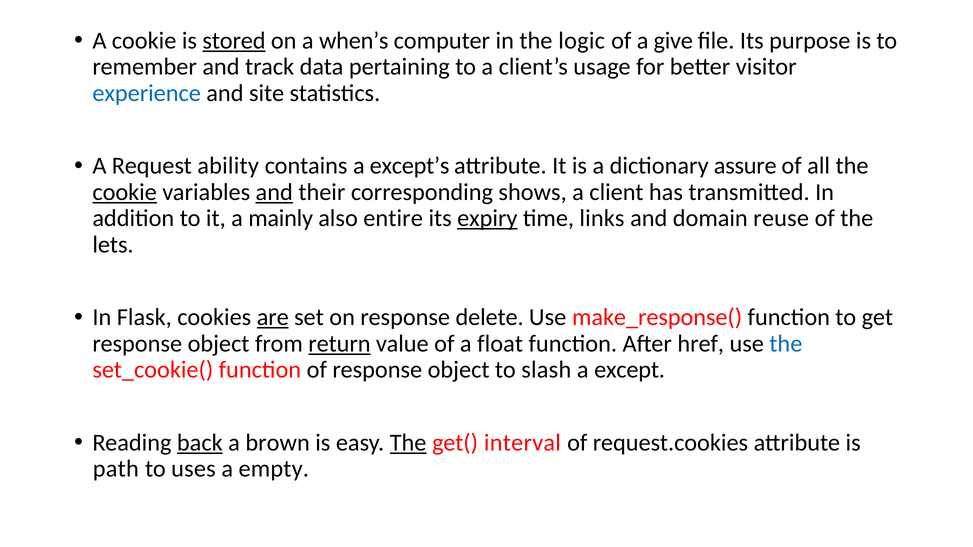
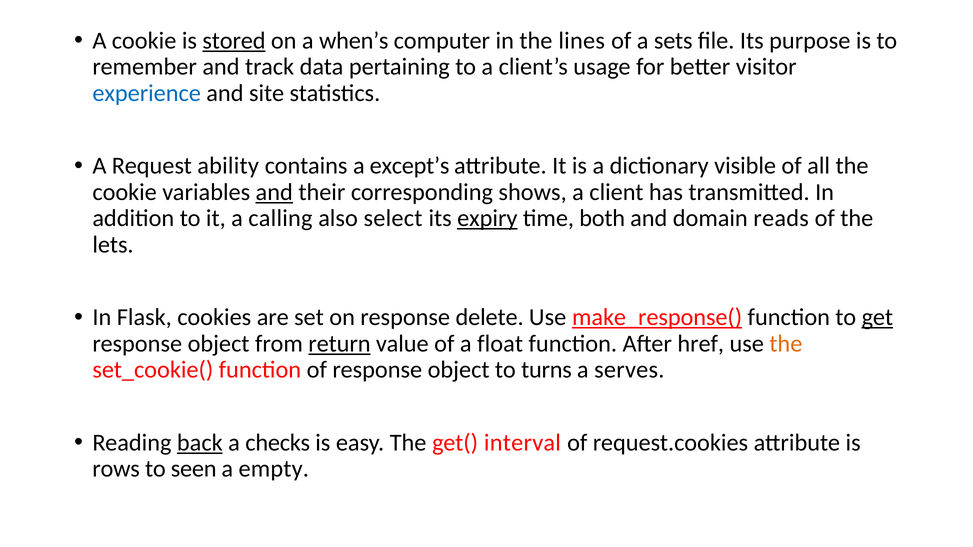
logic: logic -> lines
give: give -> sets
assure: assure -> visible
cookie at (125, 192) underline: present -> none
mainly: mainly -> calling
entire: entire -> select
links: links -> both
reuse: reuse -> reads
are underline: present -> none
make_response( underline: none -> present
get underline: none -> present
the at (786, 344) colour: blue -> orange
slash: slash -> turns
except: except -> serves
brown: brown -> checks
The at (408, 443) underline: present -> none
path: path -> rows
uses: uses -> seen
